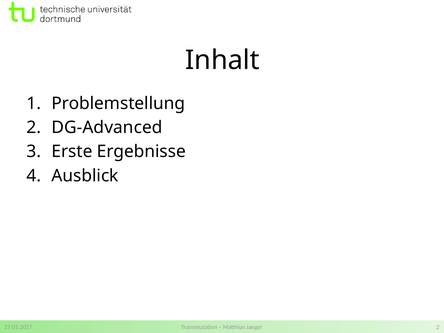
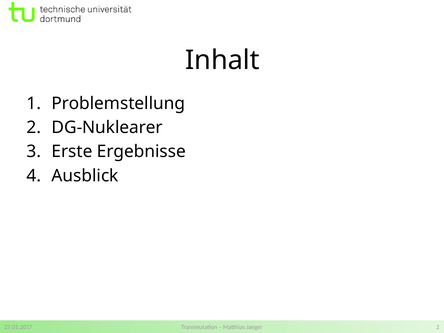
DG-Advanced: DG-Advanced -> DG-Nuklearer
